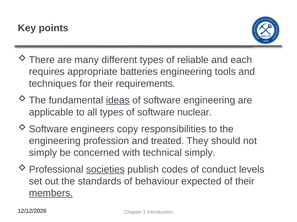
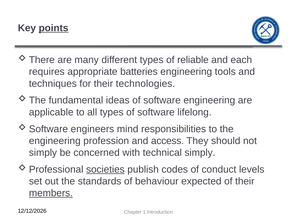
points underline: none -> present
requirements: requirements -> technologies
ideas underline: present -> none
nuclear: nuclear -> lifelong
copy: copy -> mind
treated: treated -> access
